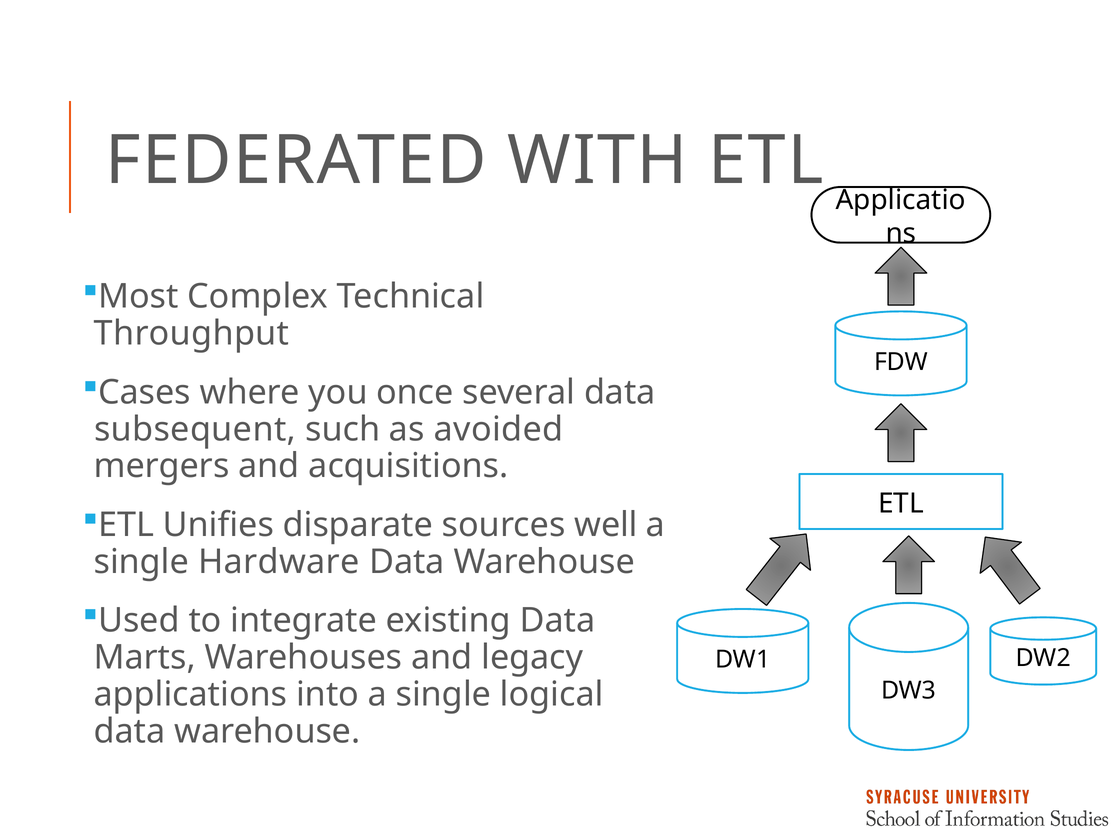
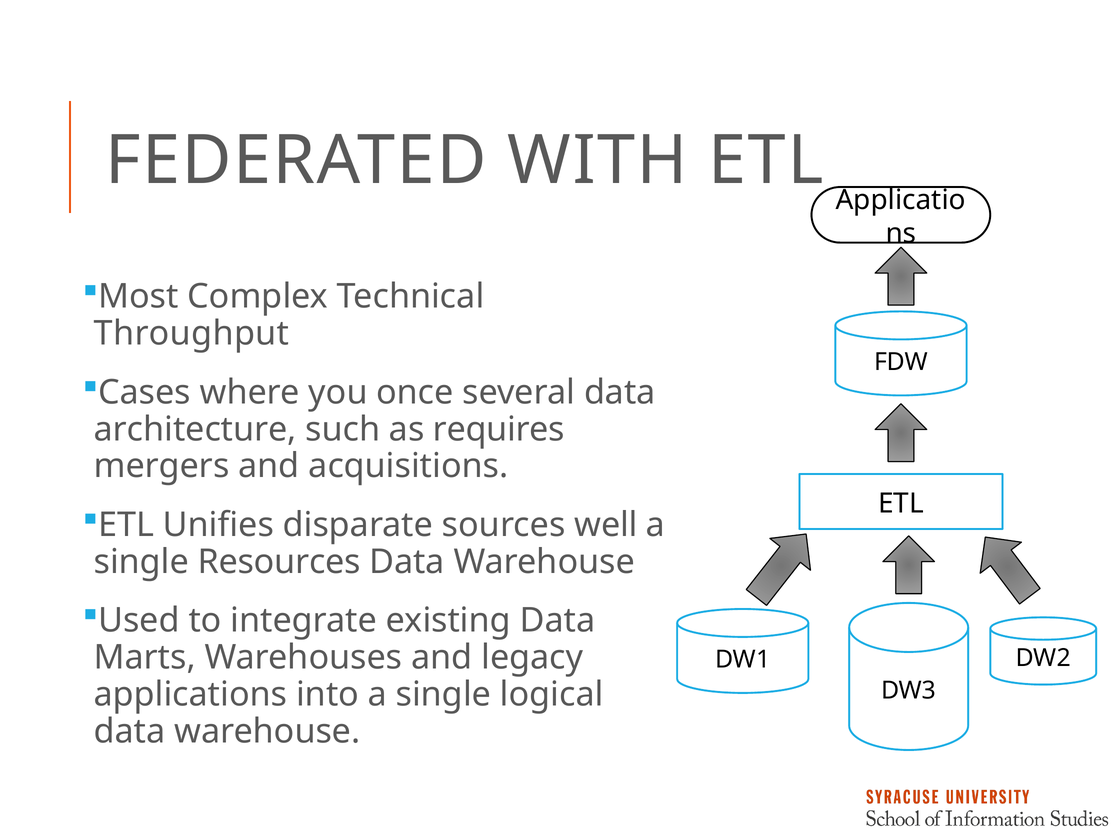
subsequent: subsequent -> architecture
avoided: avoided -> requires
Hardware: Hardware -> Resources
